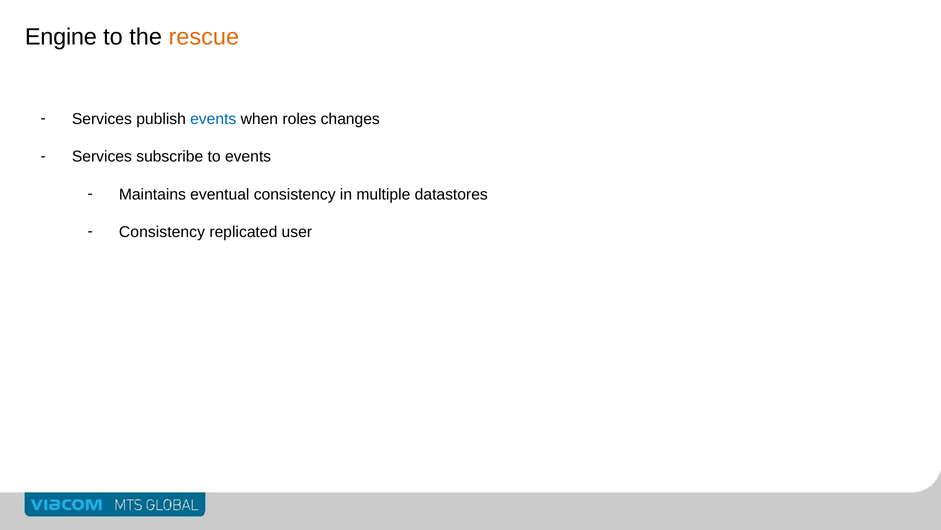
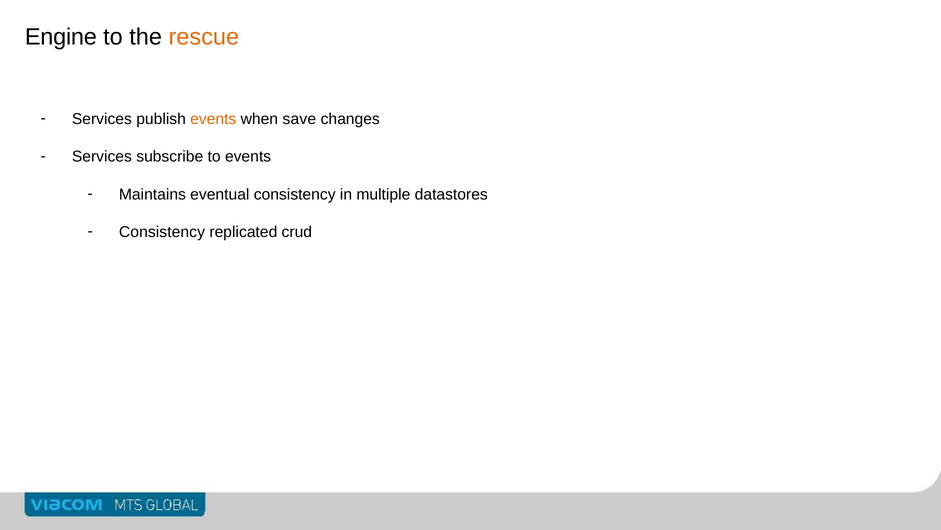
events at (213, 119) colour: blue -> orange
roles: roles -> save
user: user -> crud
